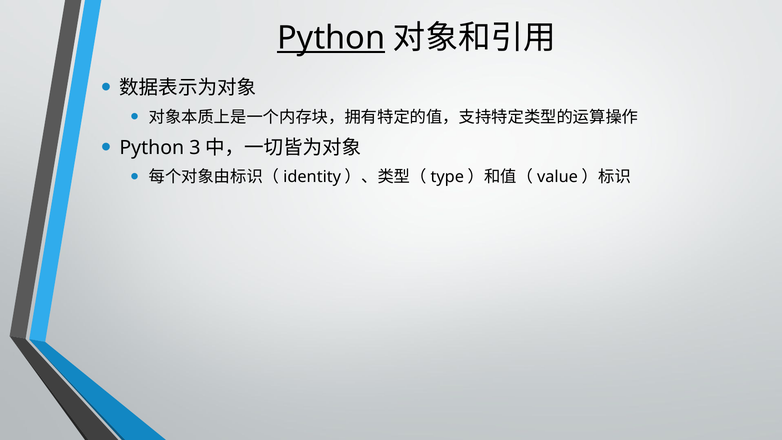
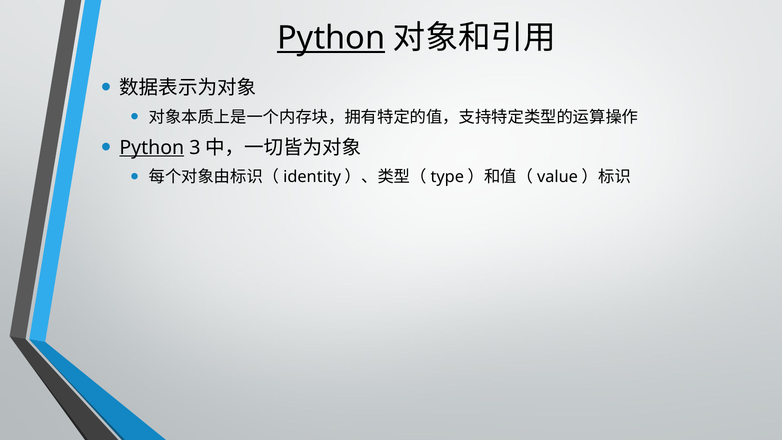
Python at (152, 148) underline: none -> present
